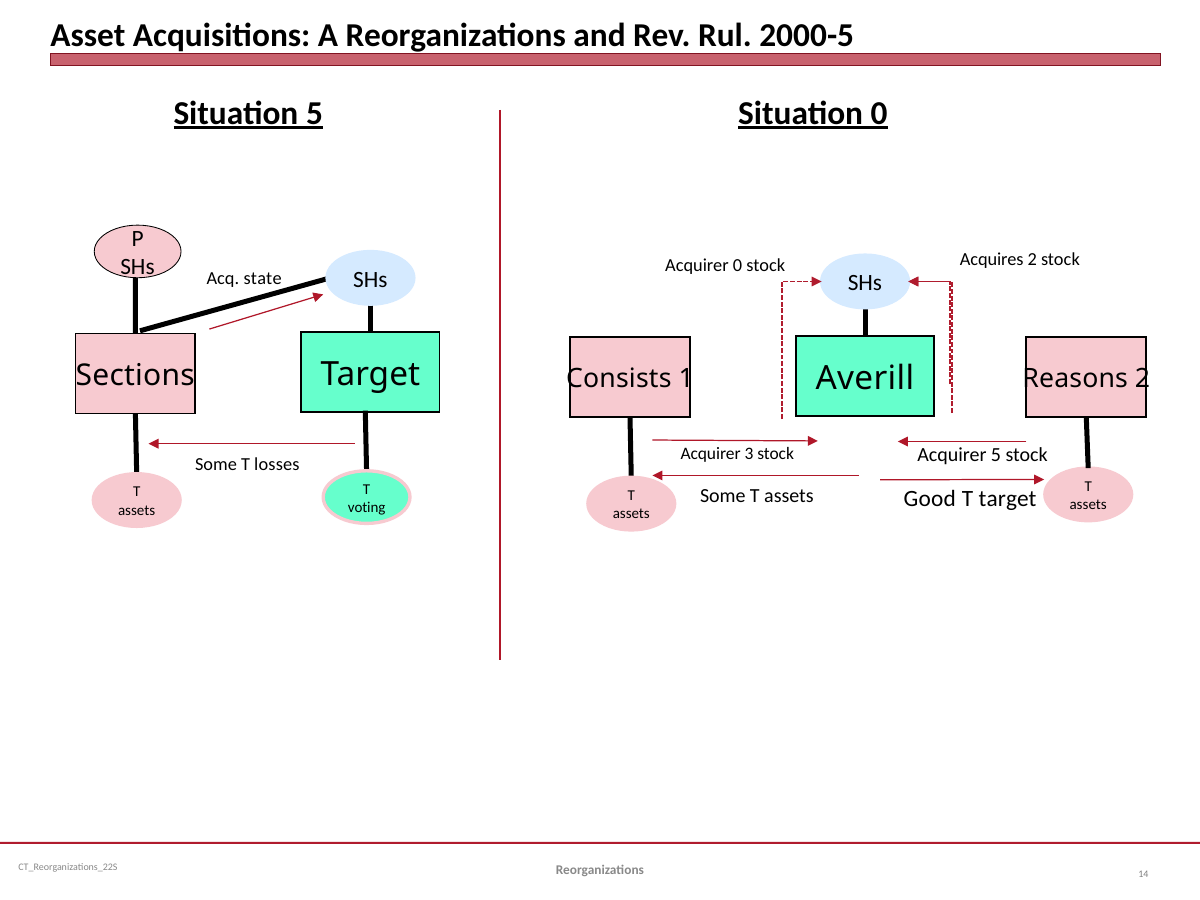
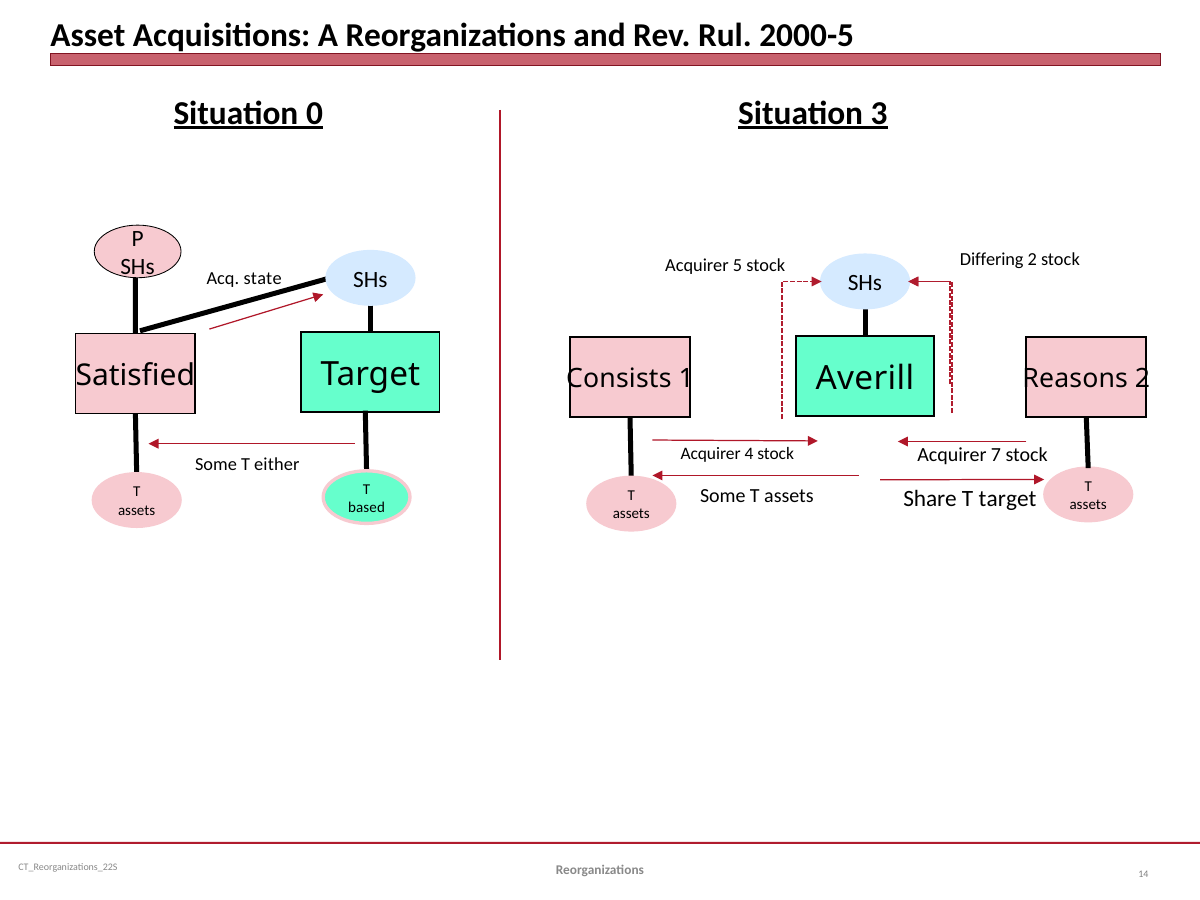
Situation 5: 5 -> 0
Situation 0: 0 -> 3
Acquirer 0: 0 -> 5
Acquires: Acquires -> Differing
Sections: Sections -> Satisfied
3: 3 -> 4
Acquirer 5: 5 -> 7
losses: losses -> either
Good: Good -> Share
voting: voting -> based
